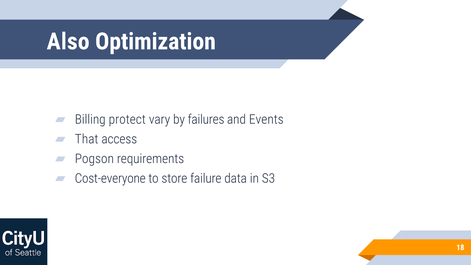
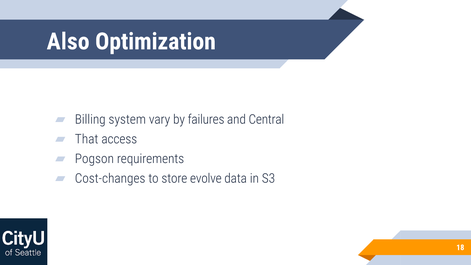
protect: protect -> system
Events: Events -> Central
Cost-everyone: Cost-everyone -> Cost-changes
failure: failure -> evolve
